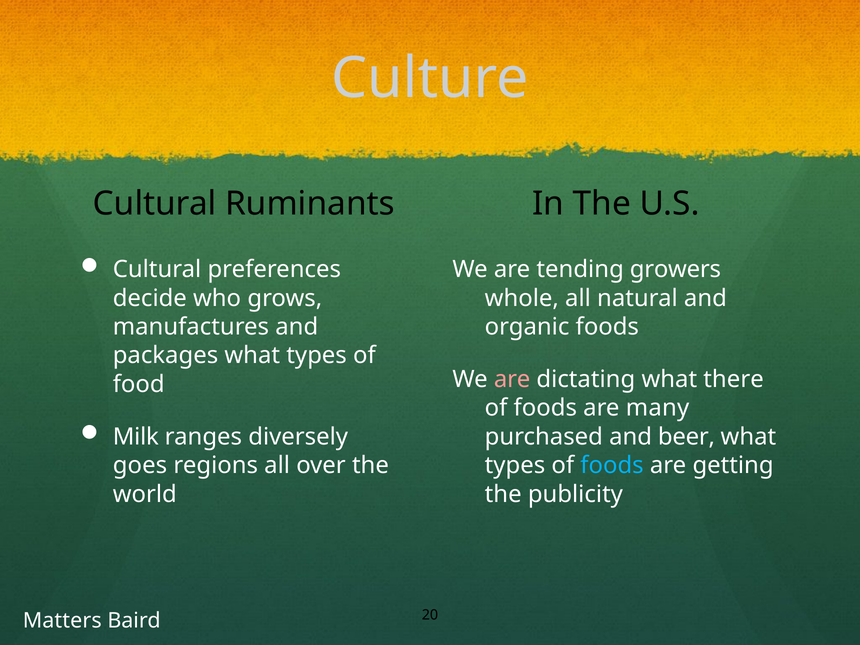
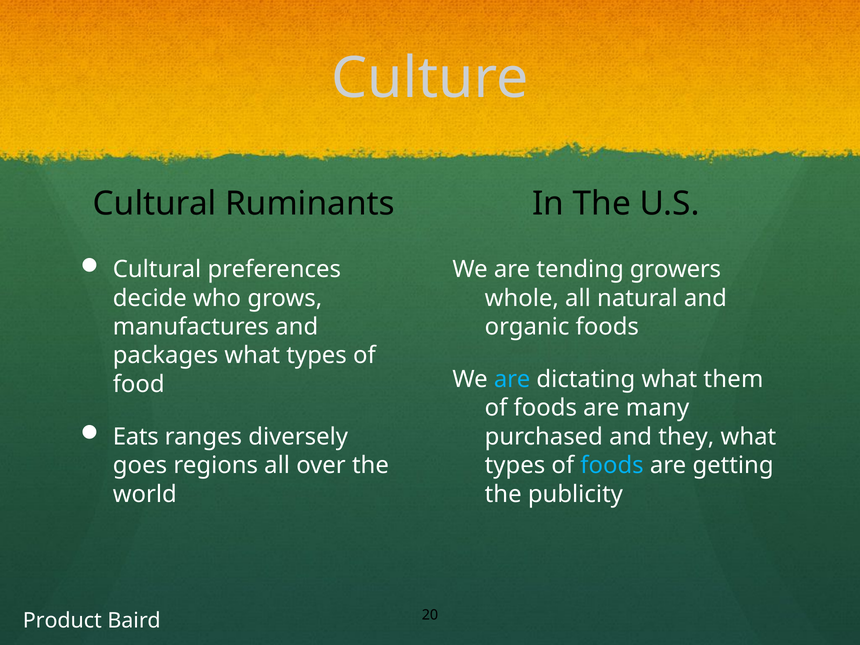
are at (512, 379) colour: pink -> light blue
there: there -> them
Milk: Milk -> Eats
beer: beer -> they
Matters: Matters -> Product
